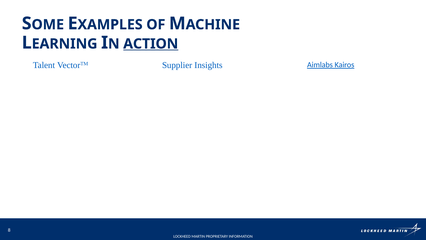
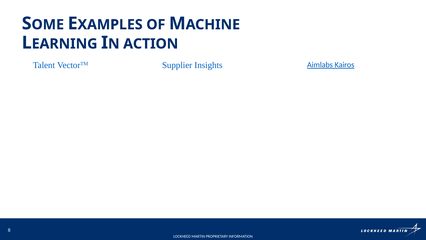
ACTION underline: present -> none
